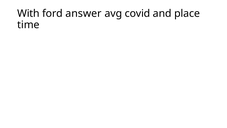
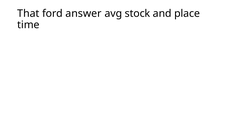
With: With -> That
covid: covid -> stock
